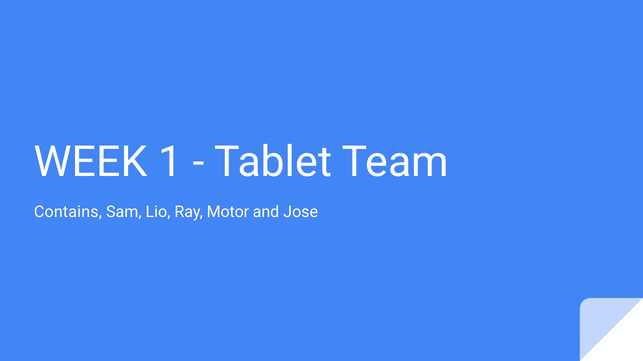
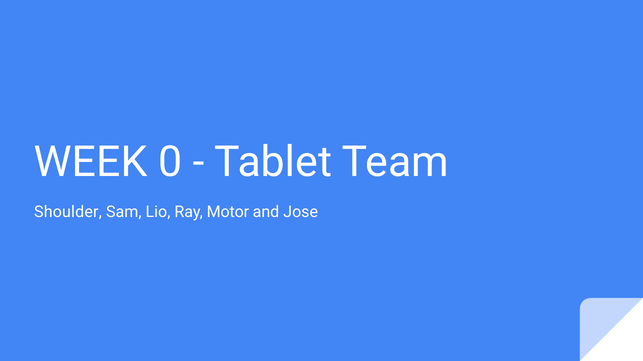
1: 1 -> 0
Contains: Contains -> Shoulder
